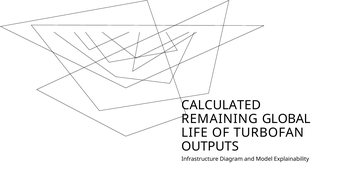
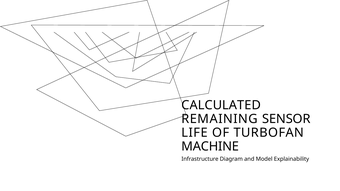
GLOBAL: GLOBAL -> SENSOR
OUTPUTS: OUTPUTS -> MACHINE
